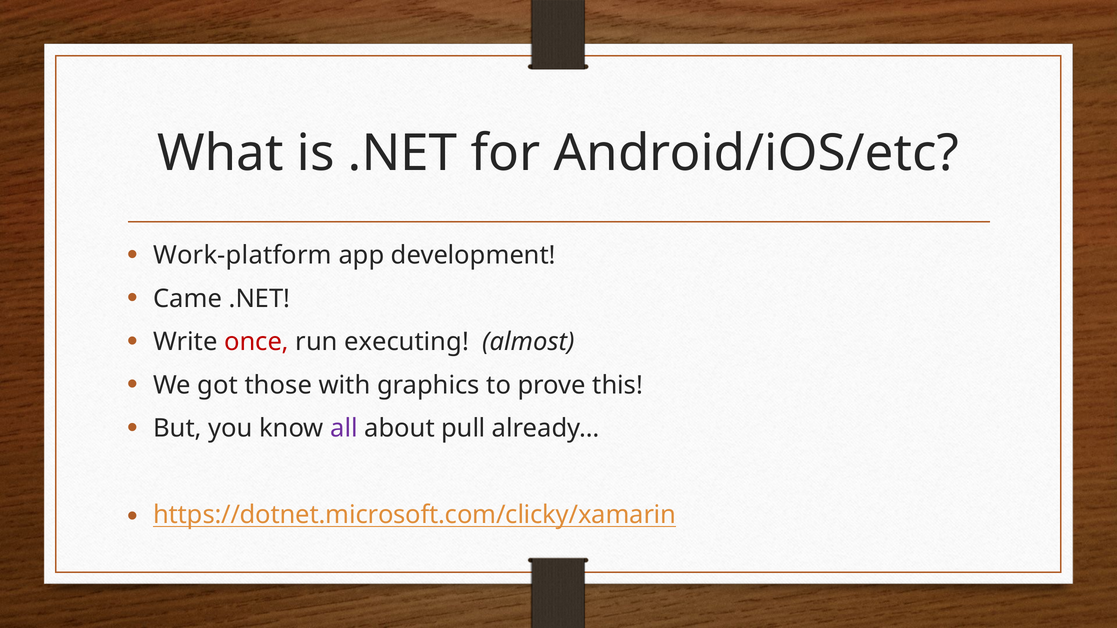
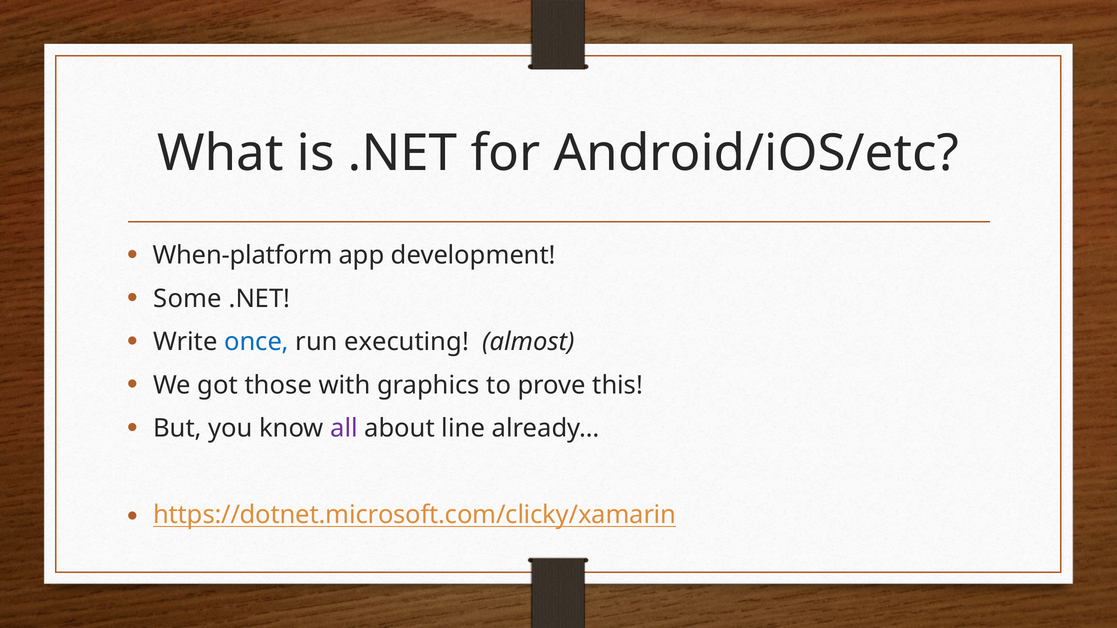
Work-platform: Work-platform -> When-platform
Came: Came -> Some
once colour: red -> blue
pull: pull -> line
